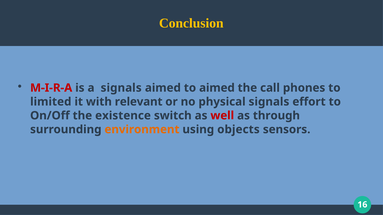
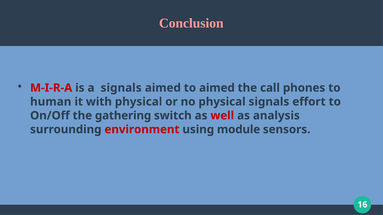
Conclusion colour: yellow -> pink
limited: limited -> human
with relevant: relevant -> physical
existence: existence -> gathering
through: through -> analysis
environment colour: orange -> red
objects: objects -> module
